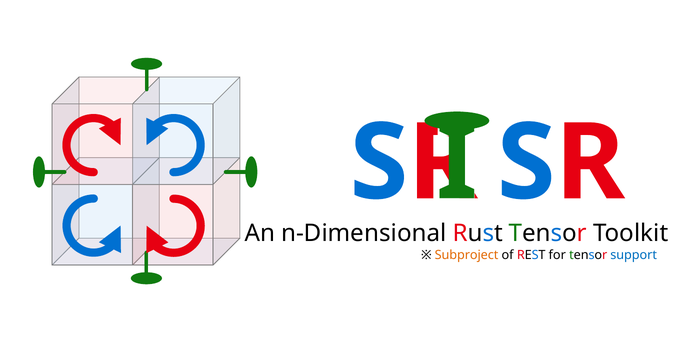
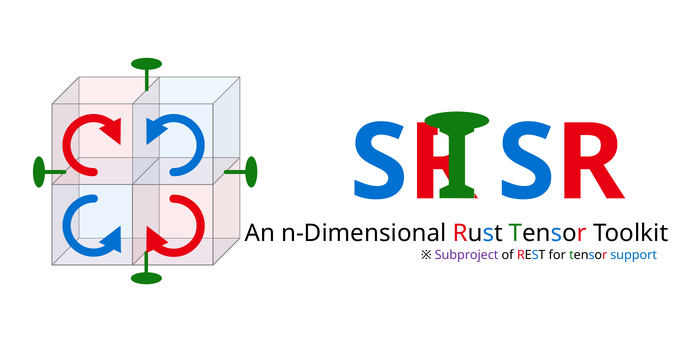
Subproject colour: orange -> purple
